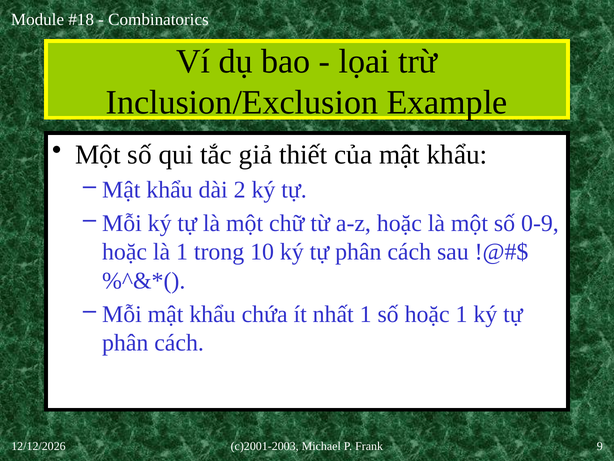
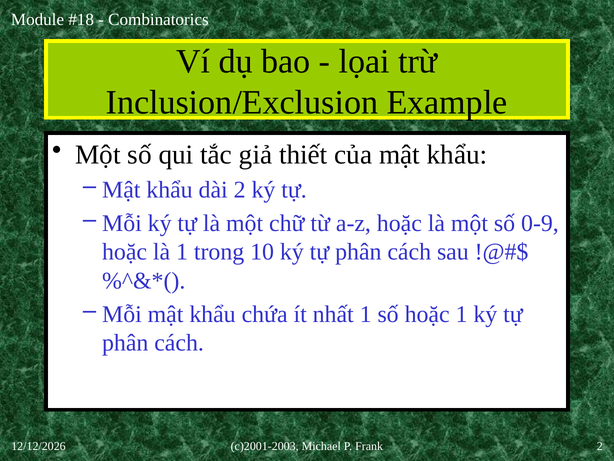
Frank 9: 9 -> 2
